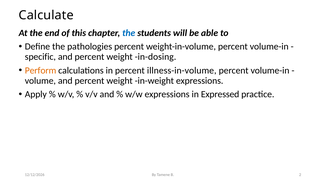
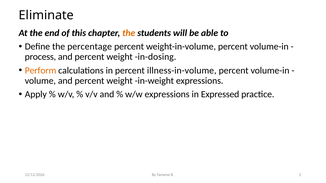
Calculate: Calculate -> Eliminate
the at (129, 33) colour: blue -> orange
pathologies: pathologies -> percentage
specific: specific -> process
